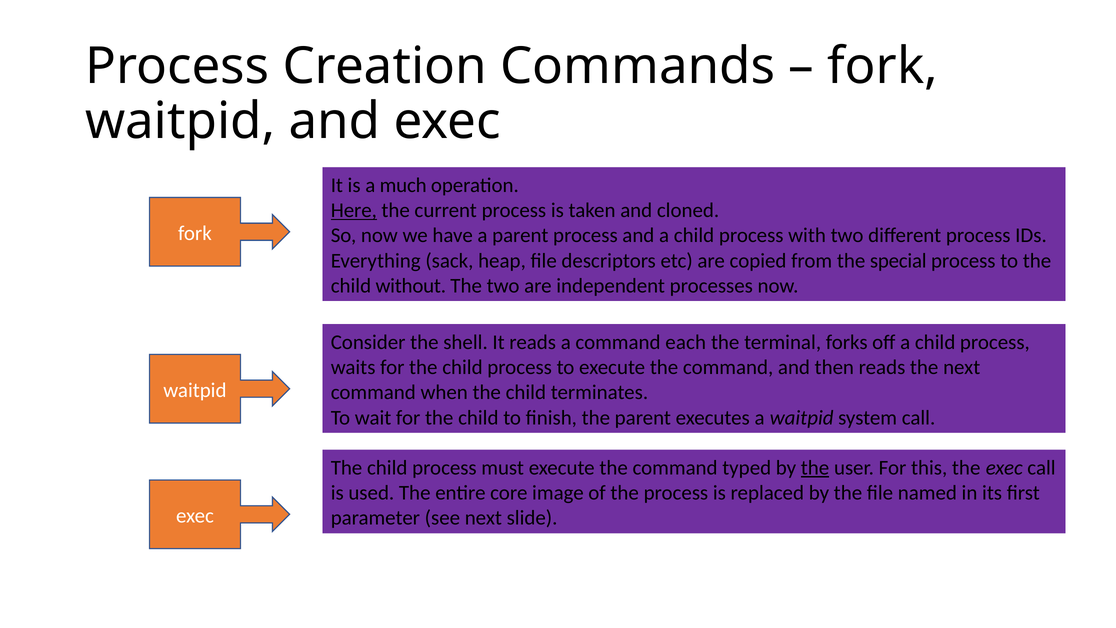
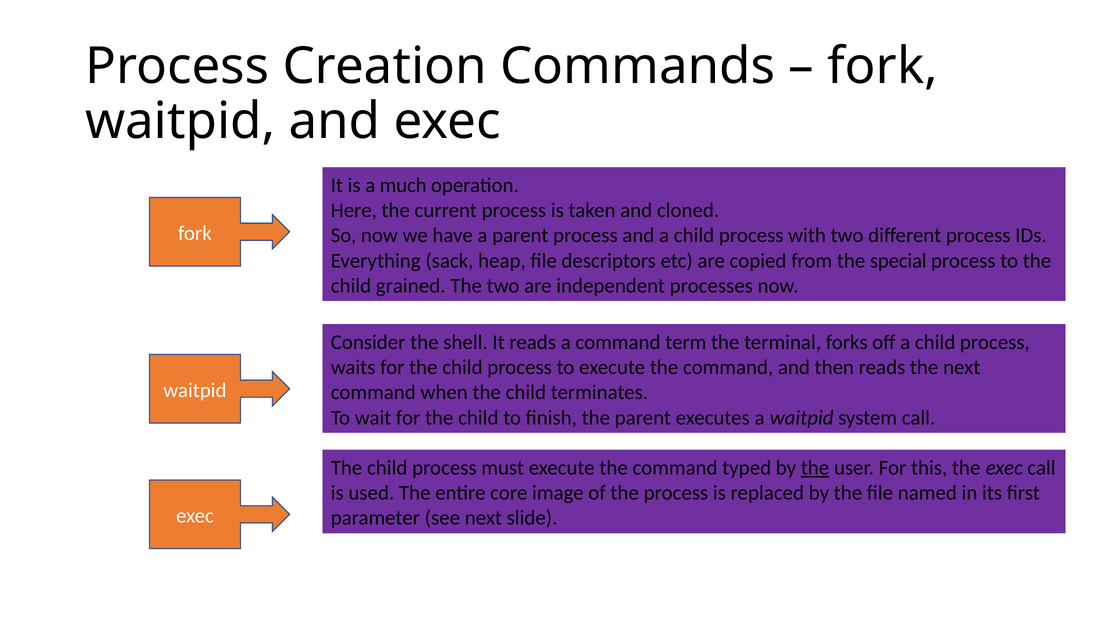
Here underline: present -> none
without: without -> grained
each: each -> term
